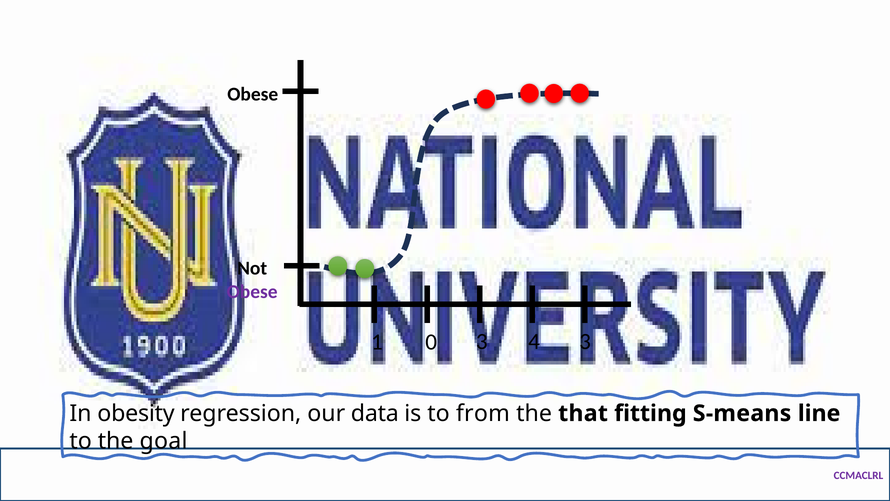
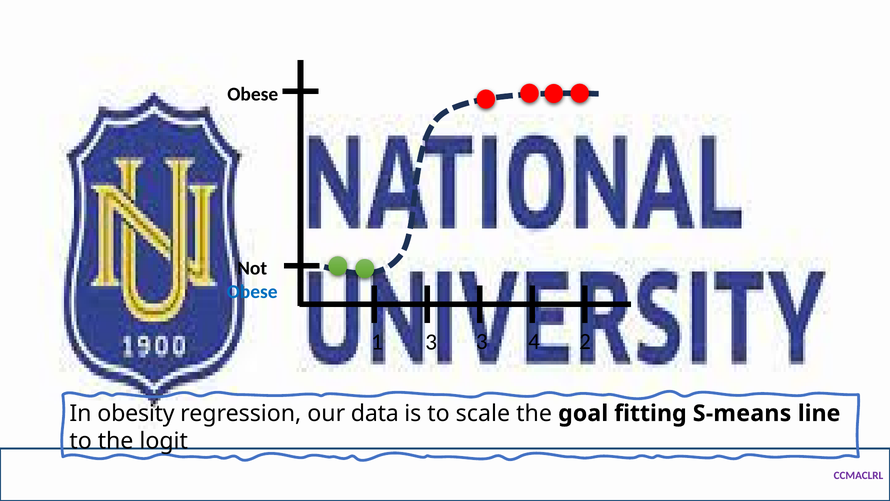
Obese at (252, 292) colour: purple -> blue
4 3: 3 -> 2
1 0: 0 -> 3
from: from -> scale
that: that -> goal
goal: goal -> logit
